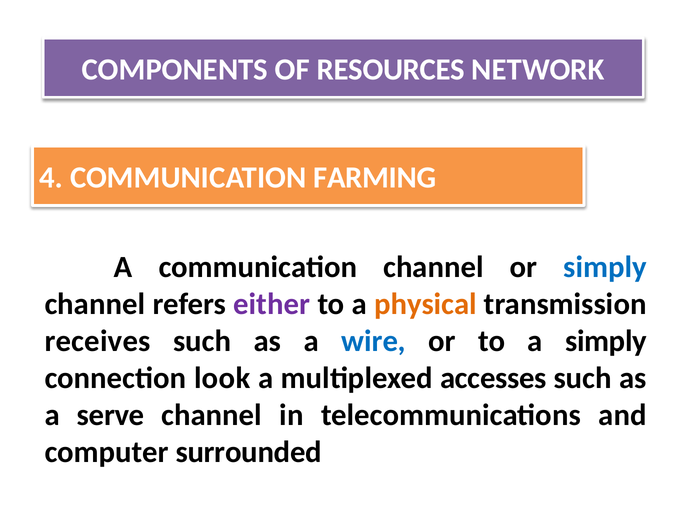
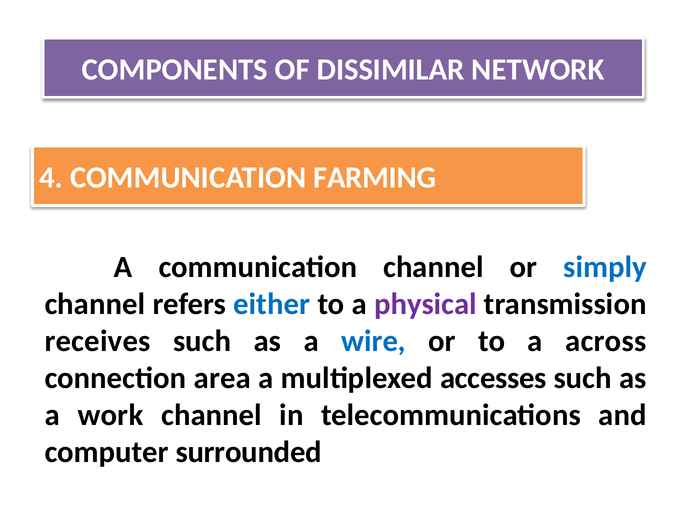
RESOURCES: RESOURCES -> DISSIMILAR
either colour: purple -> blue
physical colour: orange -> purple
a simply: simply -> across
look: look -> area
serve: serve -> work
